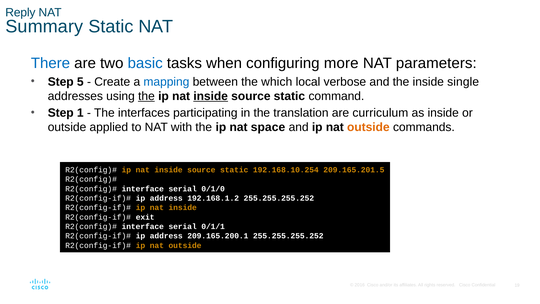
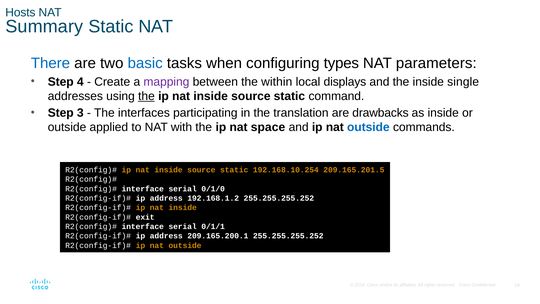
Reply: Reply -> Hosts
more: more -> types
5: 5 -> 4
mapping colour: blue -> purple
which: which -> within
verbose: verbose -> displays
inside at (211, 96) underline: present -> none
1: 1 -> 3
curriculum: curriculum -> drawbacks
outside at (368, 127) colour: orange -> blue
